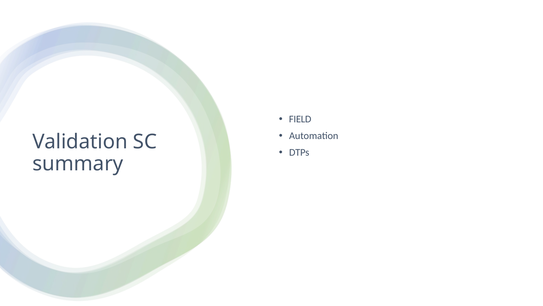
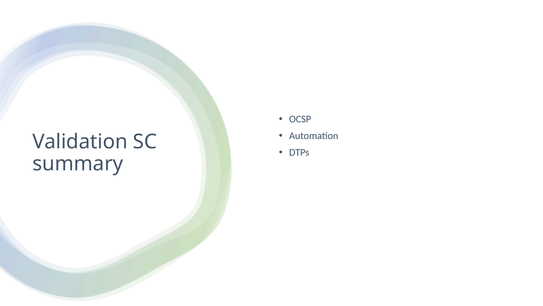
FIELD: FIELD -> OCSP
